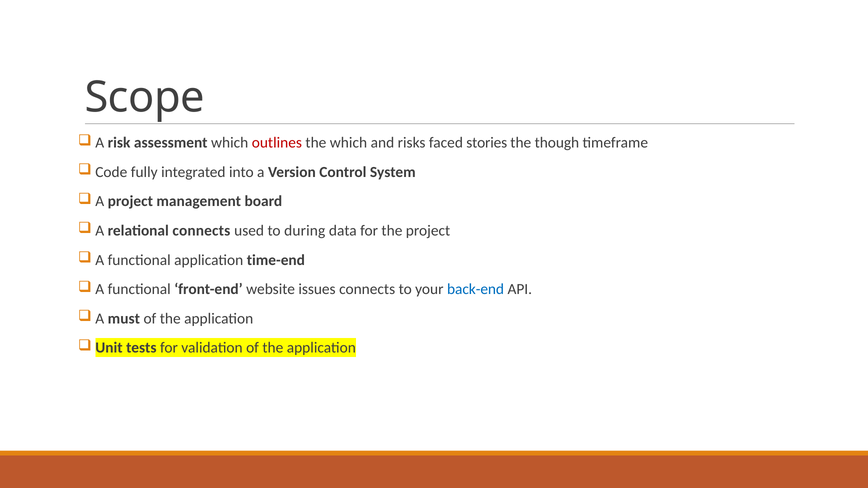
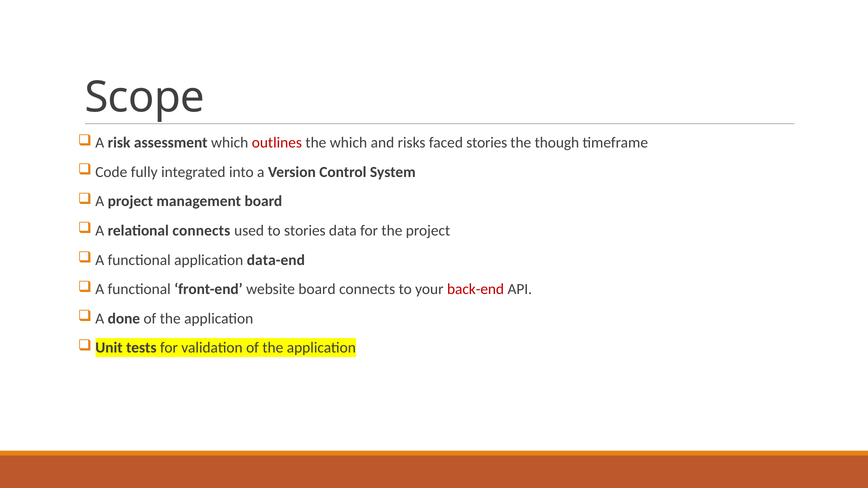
to during: during -> stories
time-end: time-end -> data-end
website issues: issues -> board
back-end colour: blue -> red
must: must -> done
